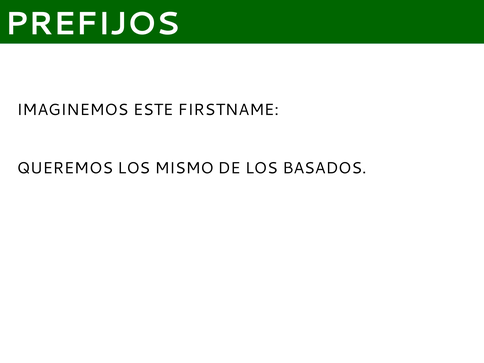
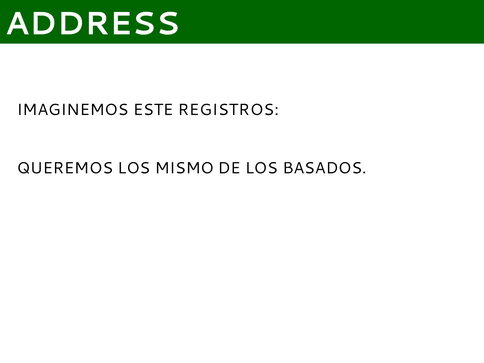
PREFIJOS: PREFIJOS -> ADDRESS
FIRSTNAME: FIRSTNAME -> REGISTROS
